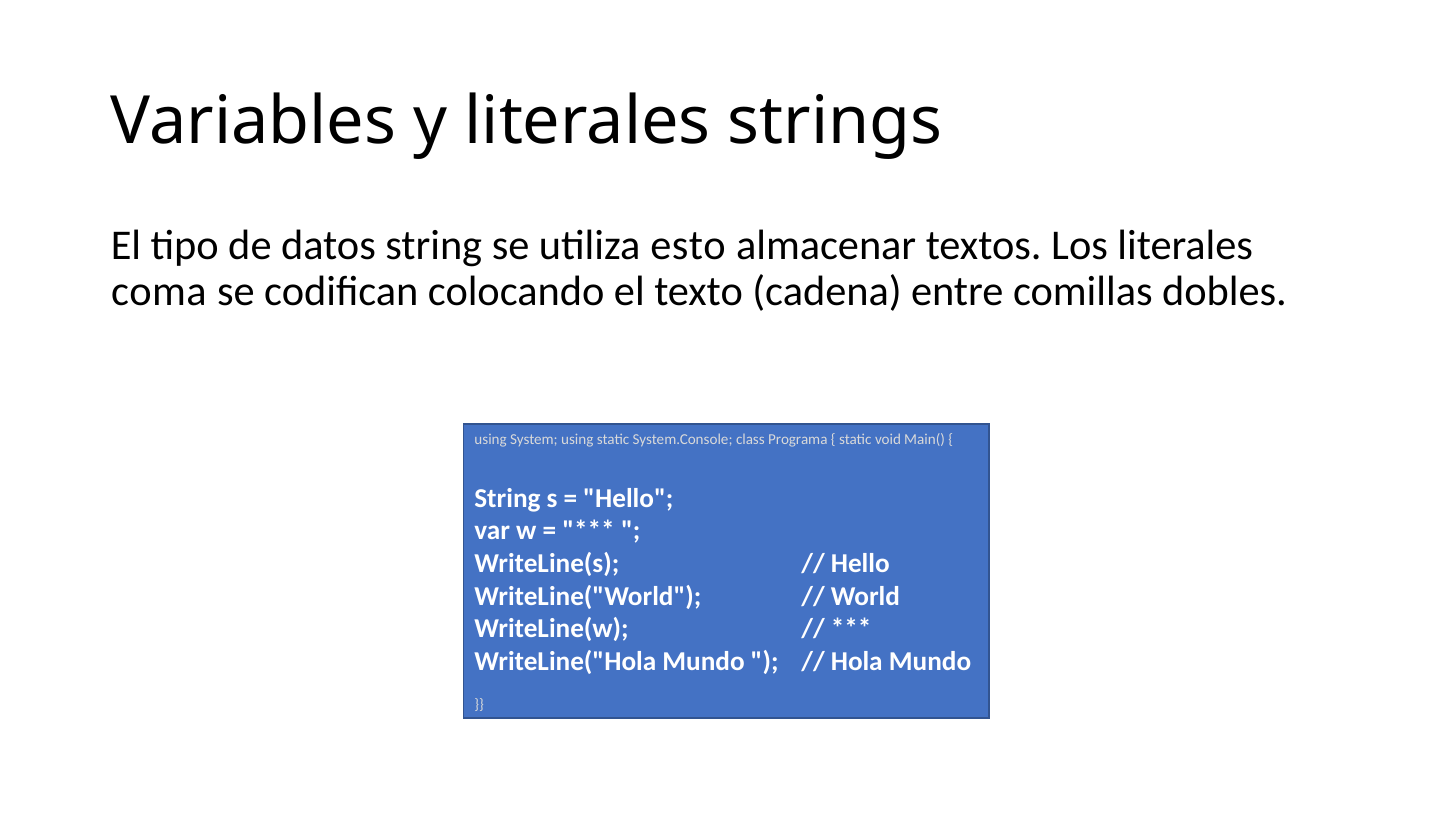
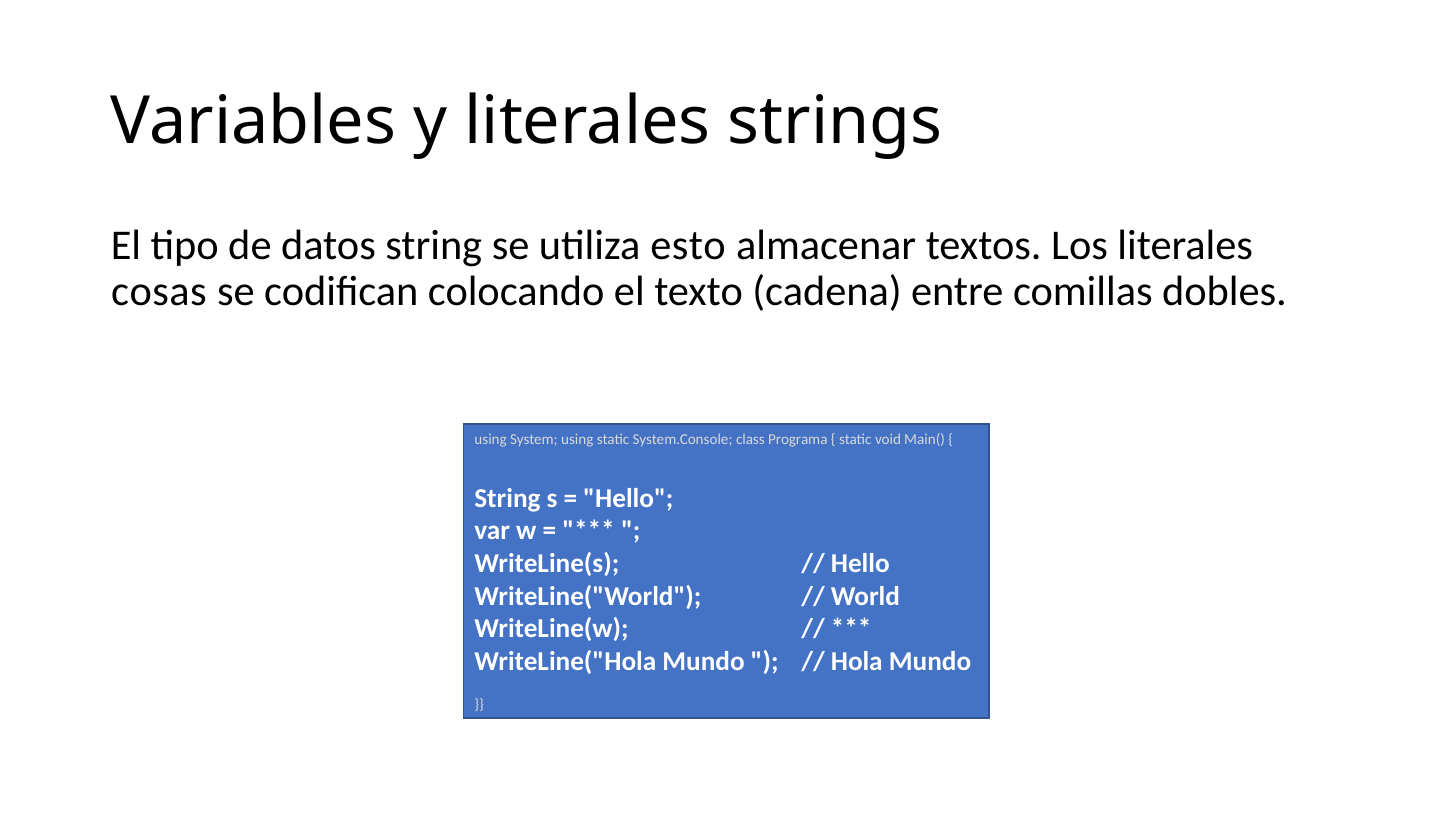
coma: coma -> cosas
